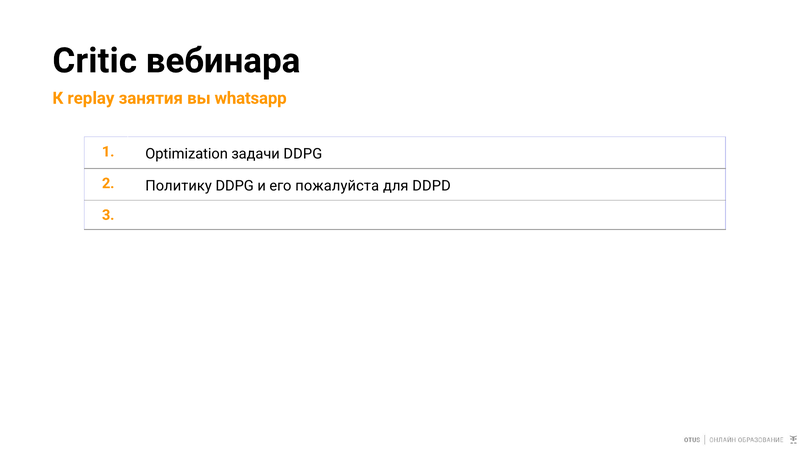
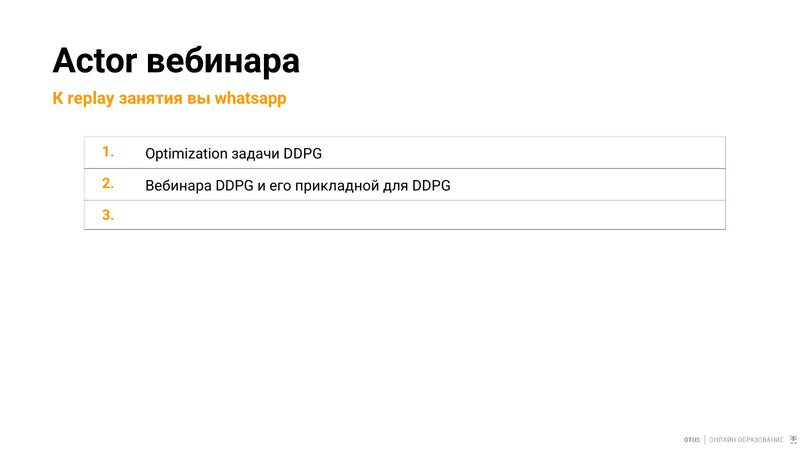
Critic: Critic -> Actor
2 Политику: Политику -> Вебинара
пожалуйста: пожалуйста -> прикладной
для DDPD: DDPD -> DDPG
